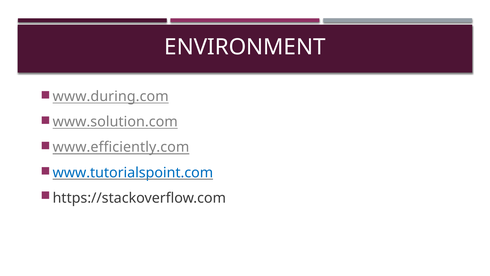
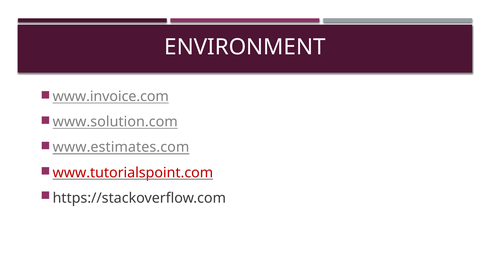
www.during.com: www.during.com -> www.invoice.com
www.efficiently.com: www.efficiently.com -> www.estimates.com
www.tutorialspoint.com colour: blue -> red
